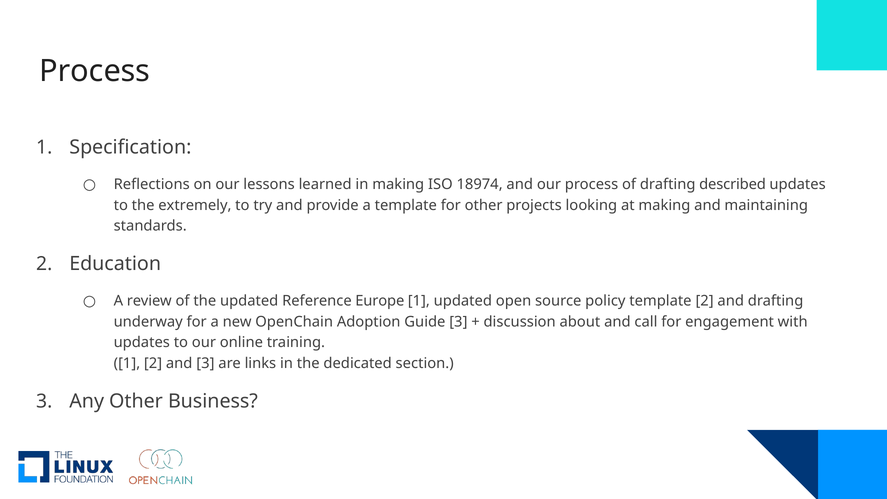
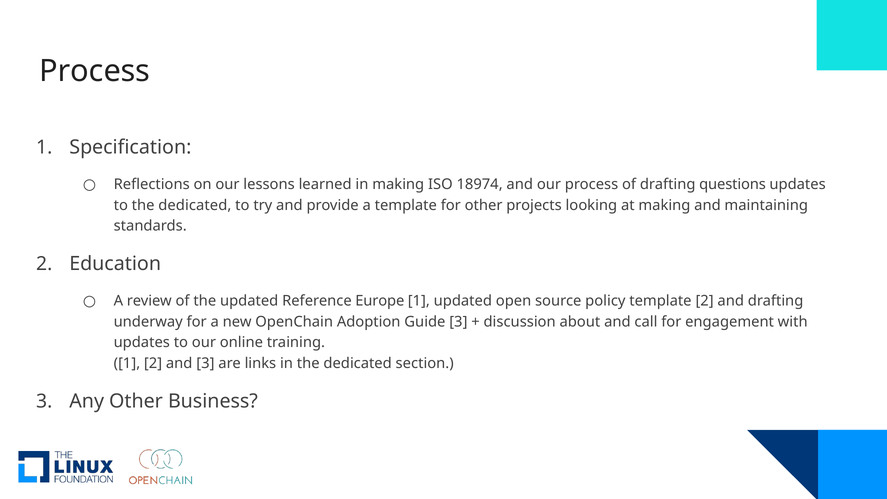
described: described -> questions
to the extremely: extremely -> dedicated
